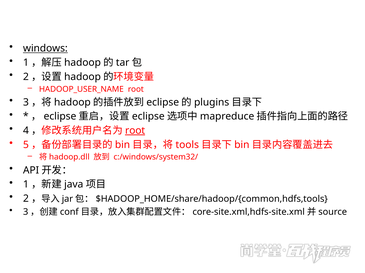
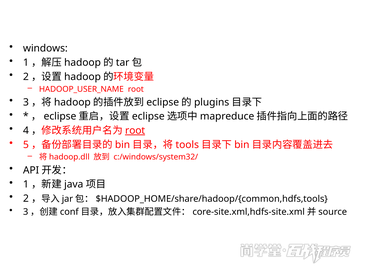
windows underline: present -> none
